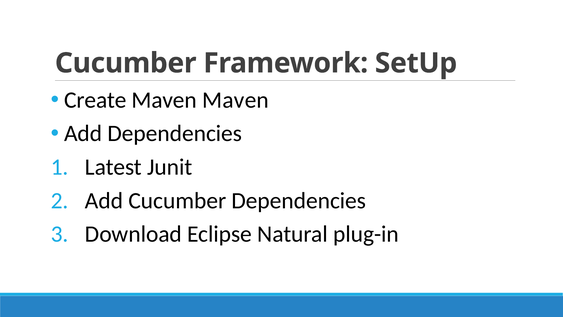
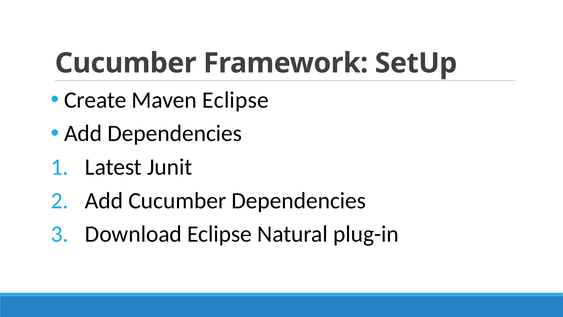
Maven Maven: Maven -> Eclipse
